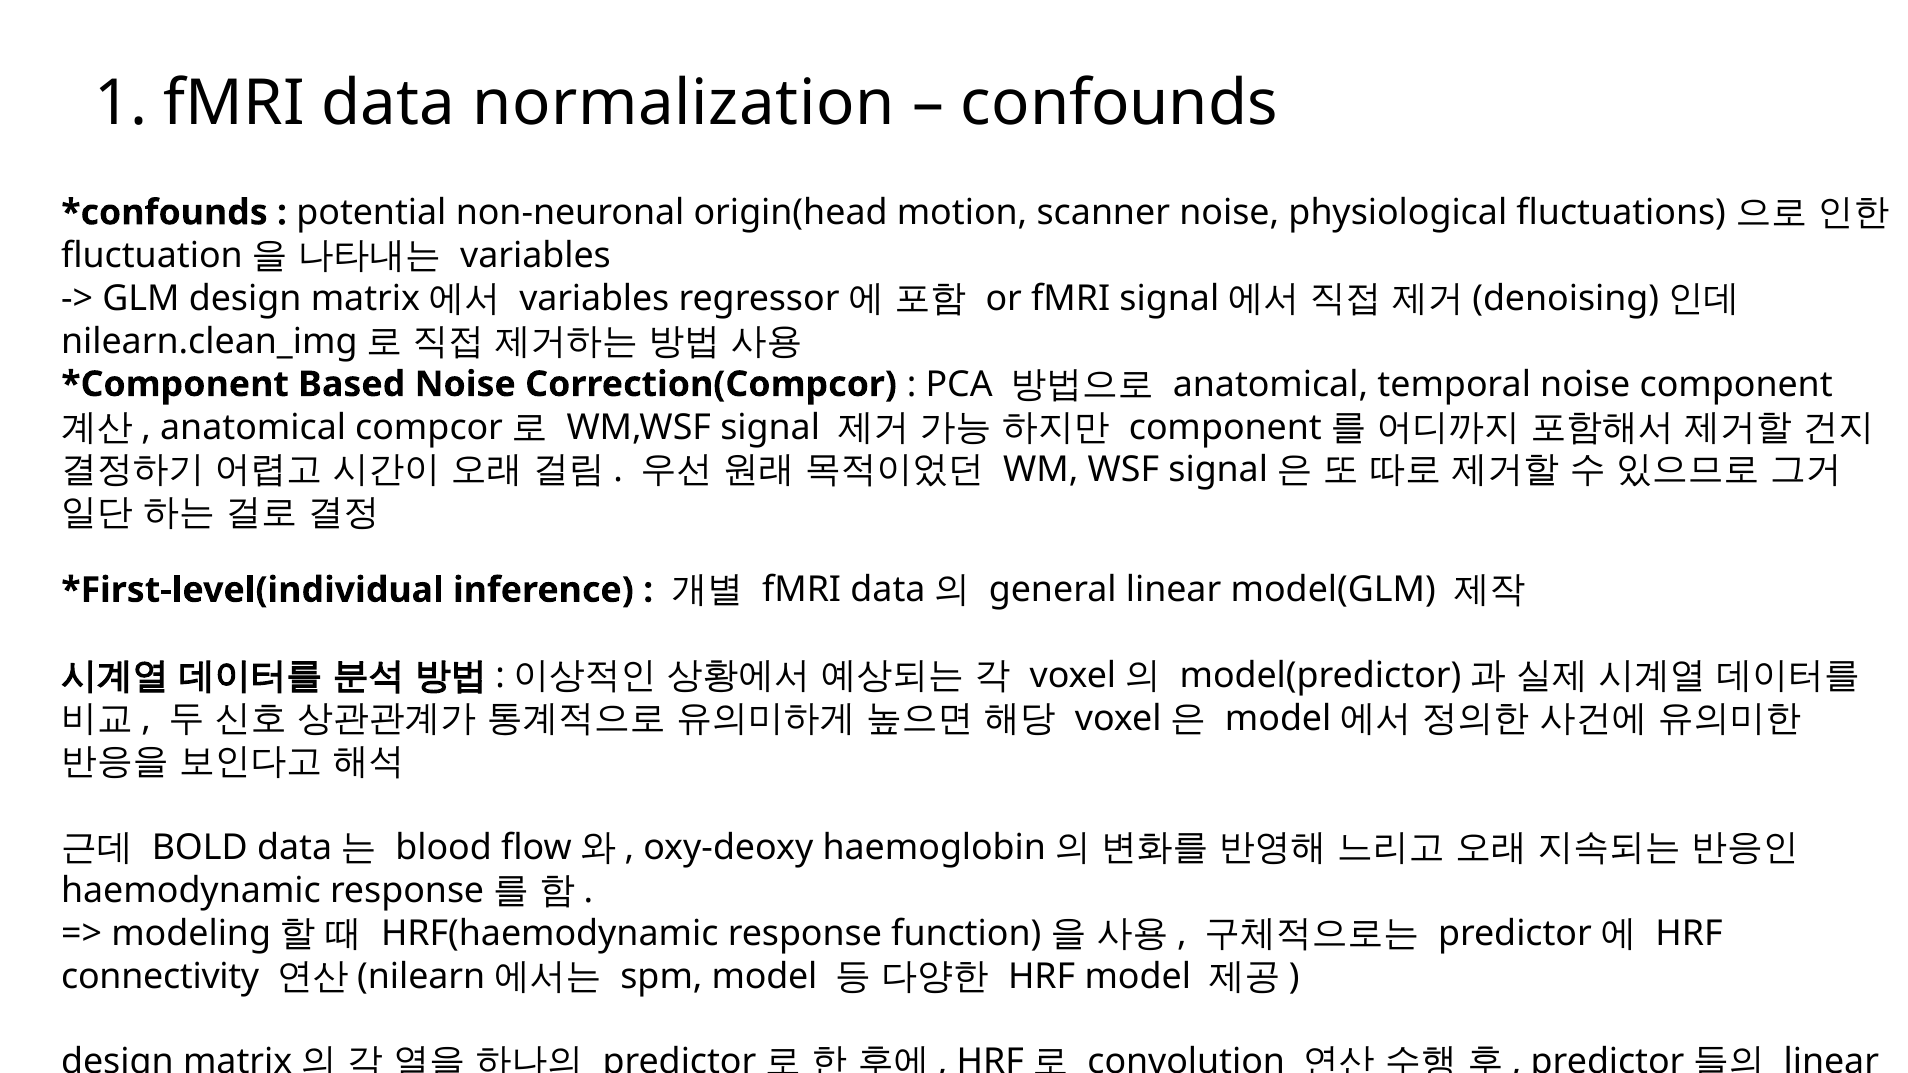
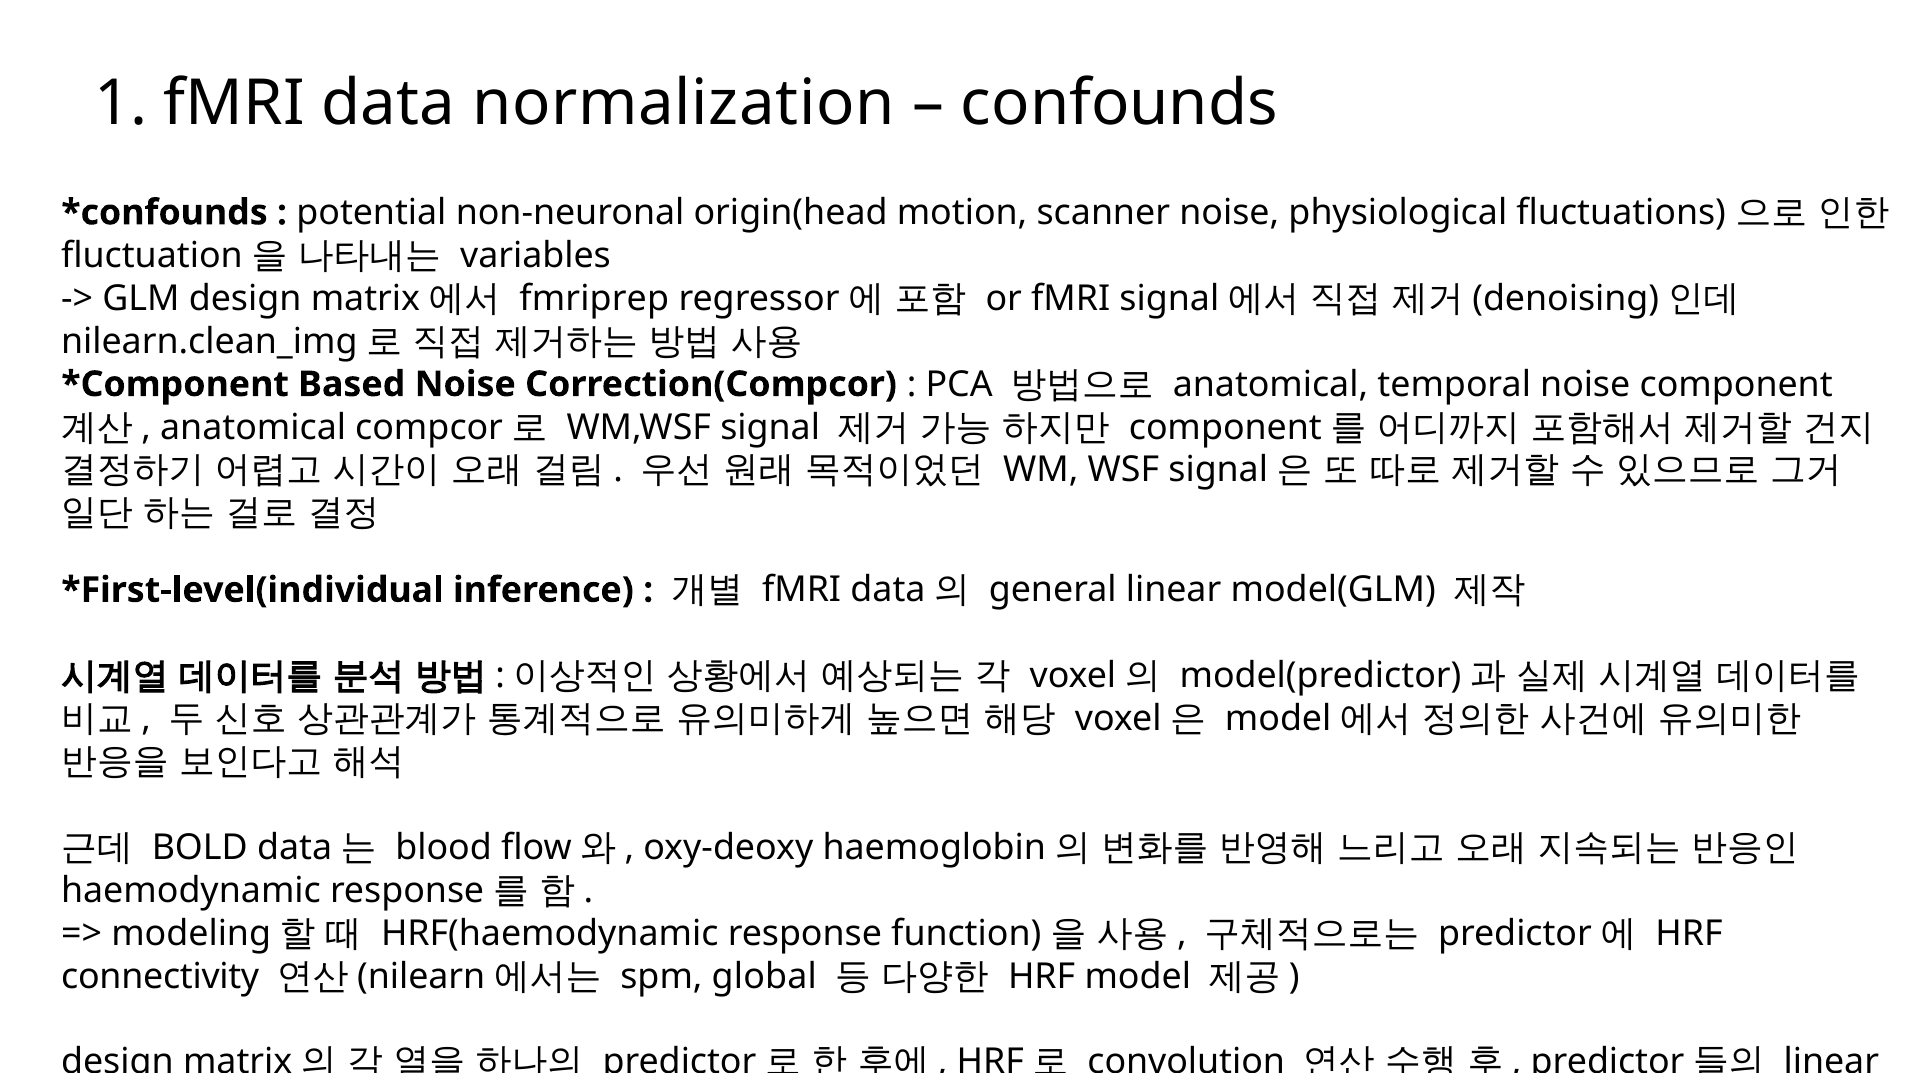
variables at (594, 299): variables -> fmriprep
spm model: model -> global
